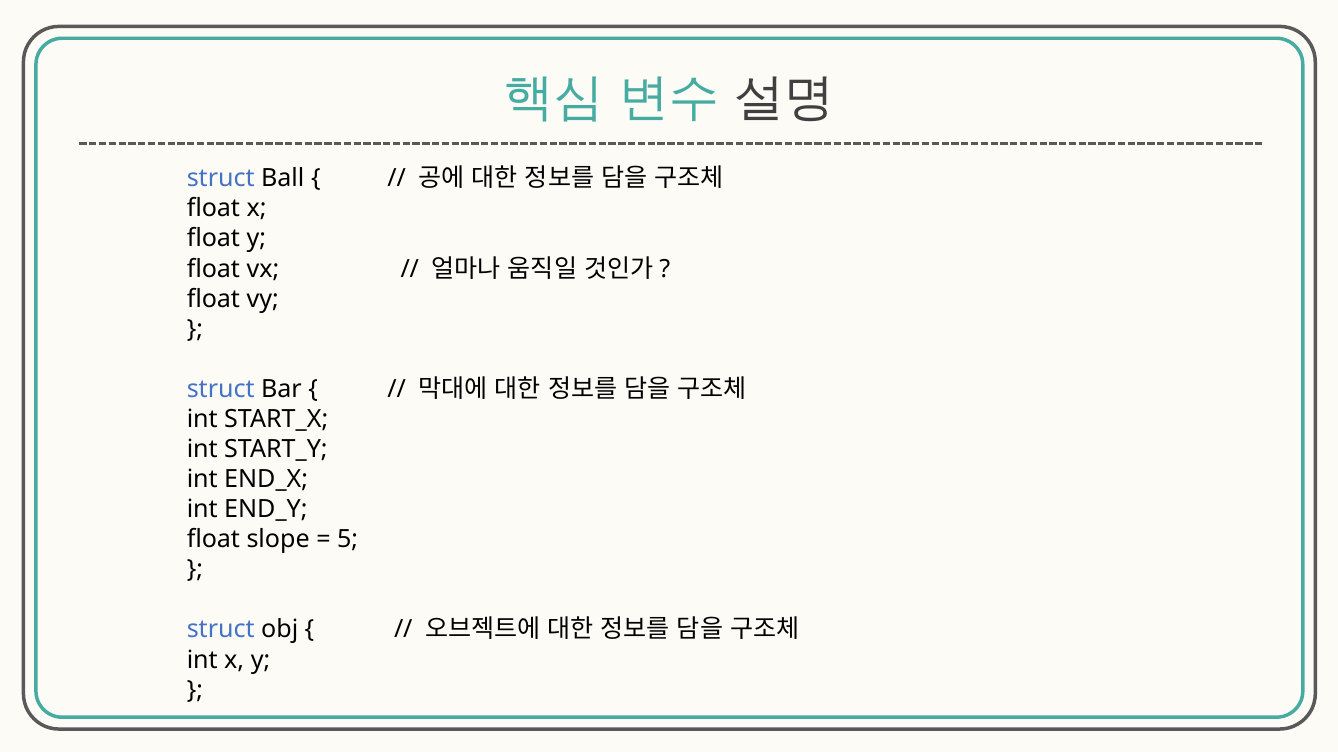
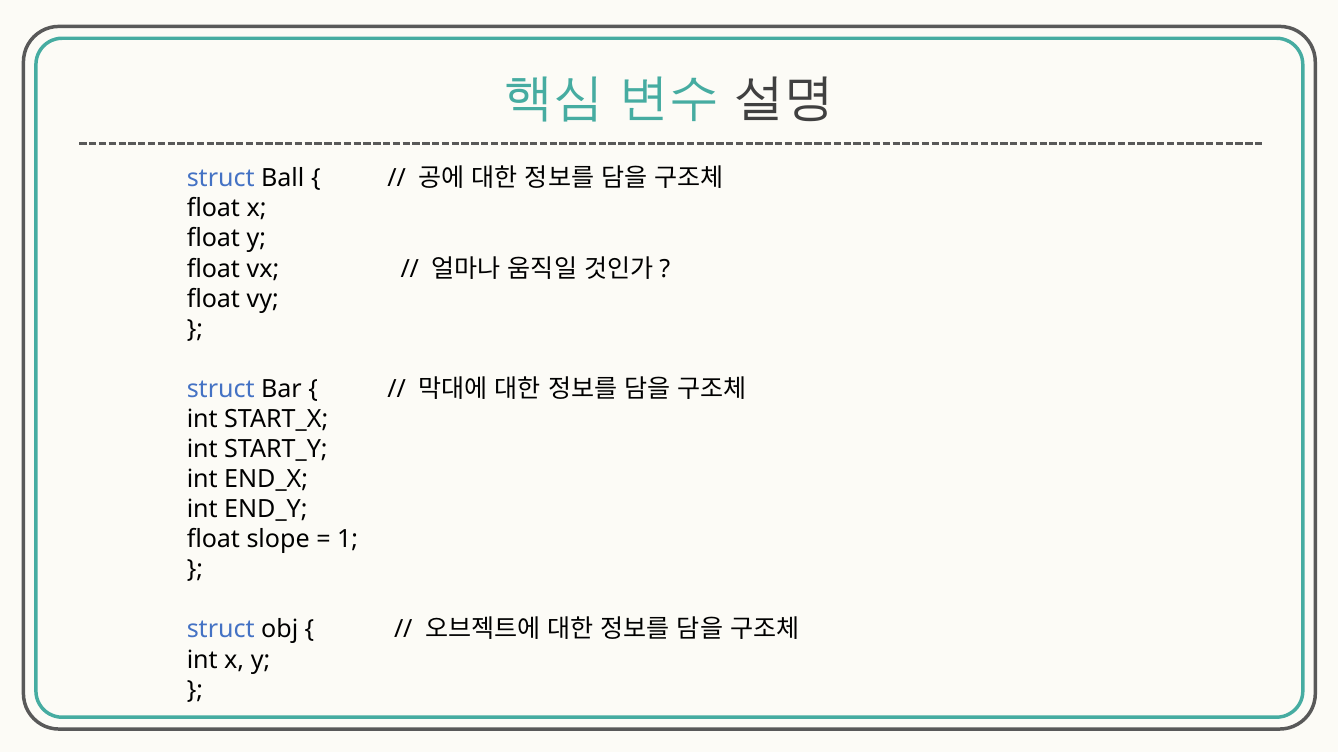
5: 5 -> 1
